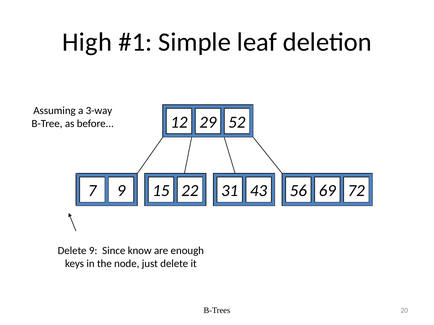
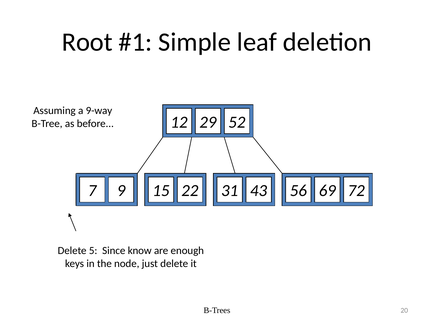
High: High -> Root
3-way: 3-way -> 9-way
Delete 9: 9 -> 5
